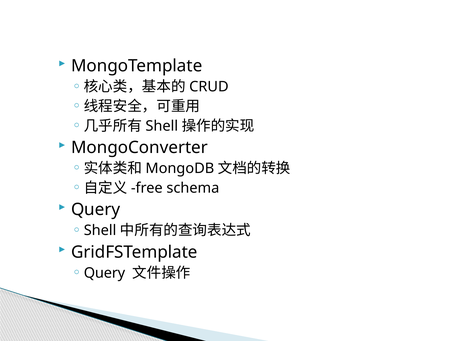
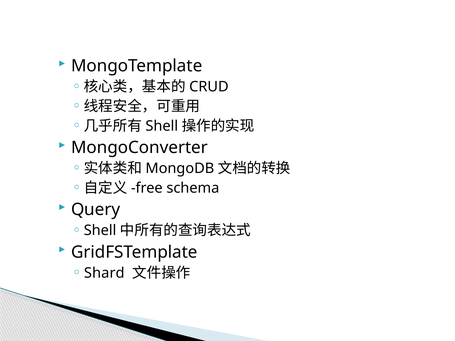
Query at (104, 273): Query -> Shard
